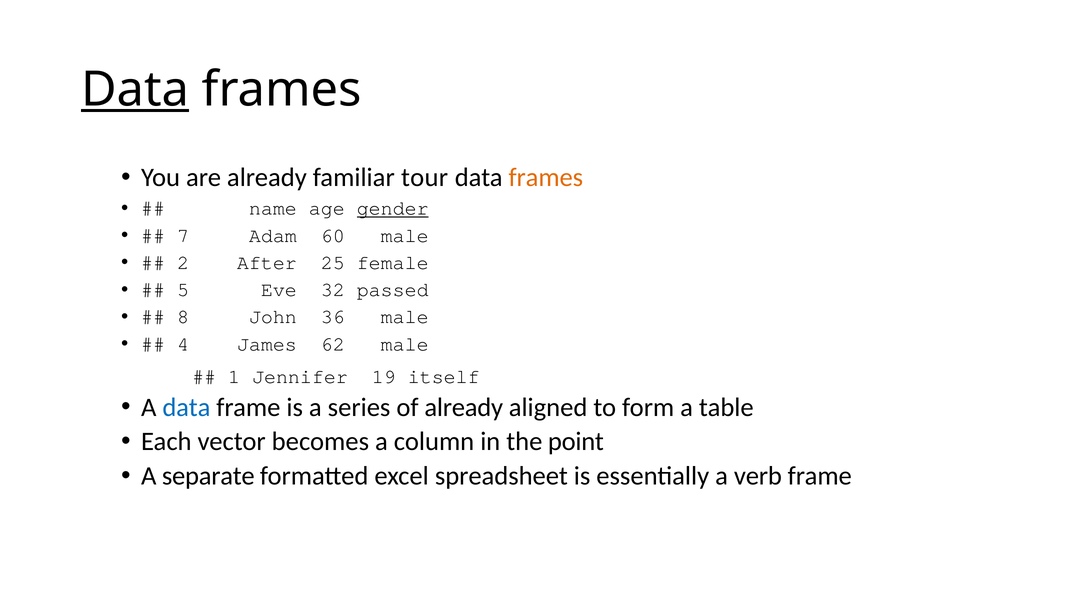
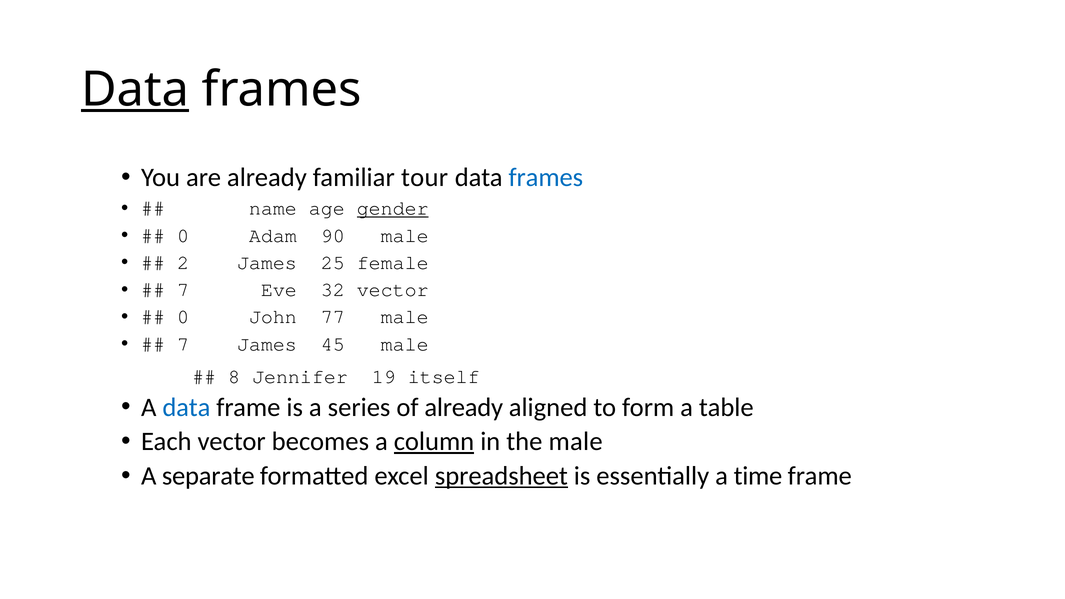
frames at (546, 178) colour: orange -> blue
7 at (183, 236): 7 -> 0
60: 60 -> 90
2 After: After -> James
5 at (183, 290): 5 -> 7
32 passed: passed -> vector
8 at (183, 317): 8 -> 0
36: 36 -> 77
4 at (183, 344): 4 -> 7
62: 62 -> 45
1: 1 -> 8
column underline: none -> present
the point: point -> male
spreadsheet underline: none -> present
verb: verb -> time
